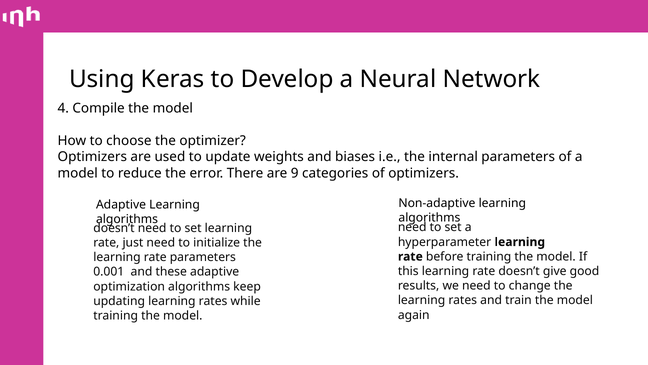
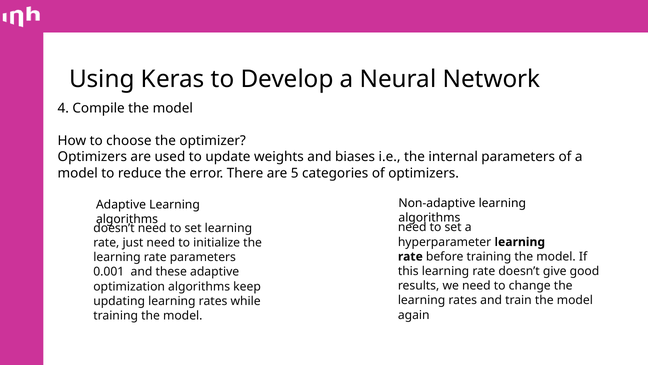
9: 9 -> 5
